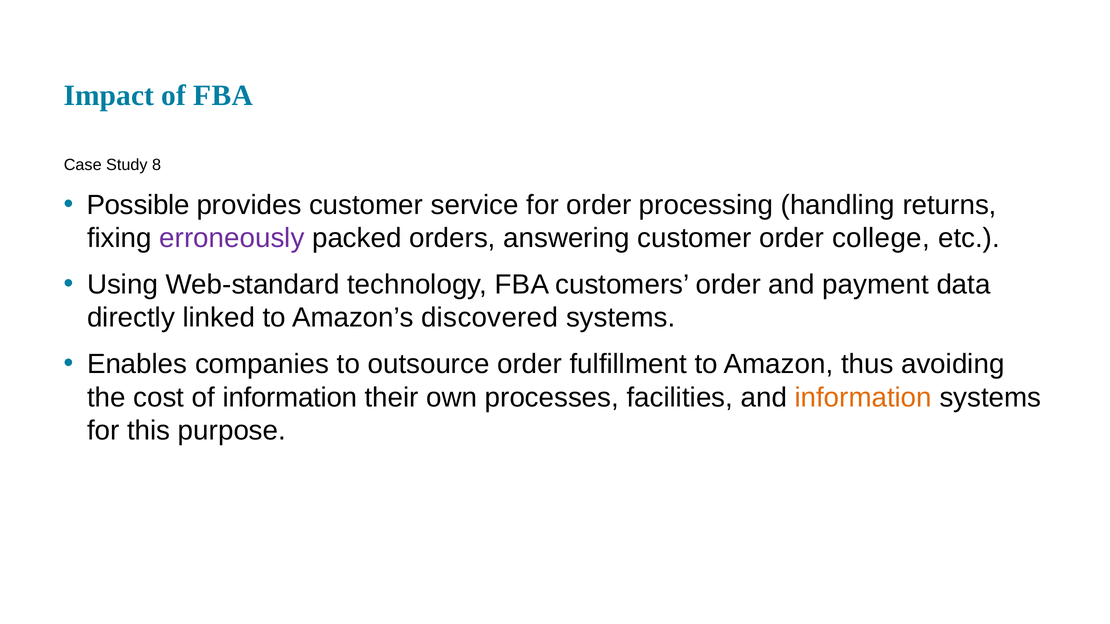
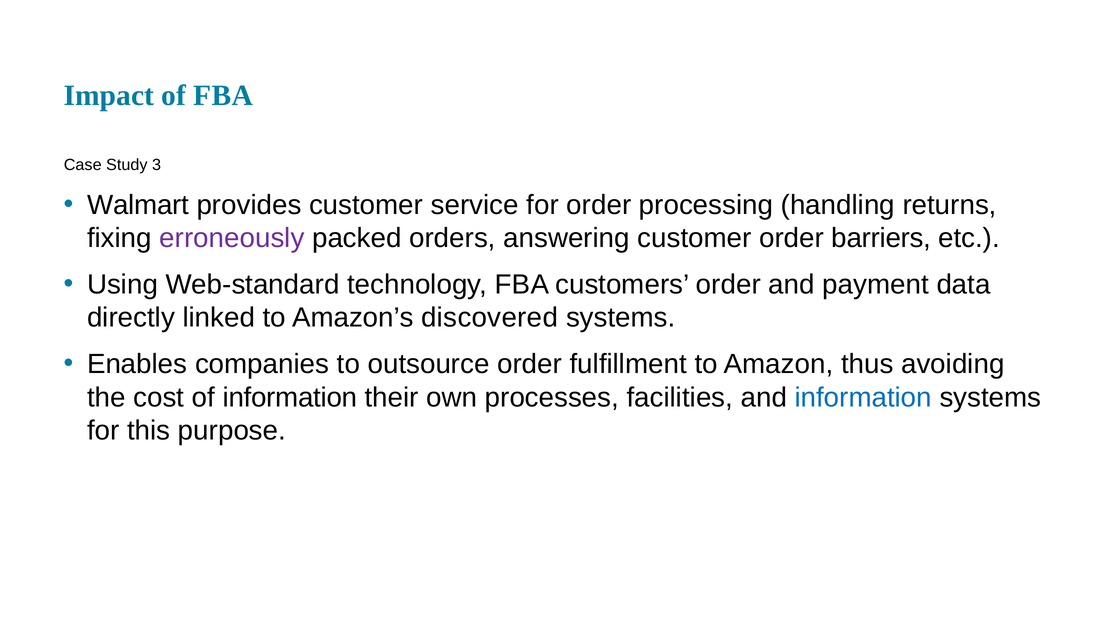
8: 8 -> 3
Possible: Possible -> Walmart
college: college -> barriers
information at (863, 398) colour: orange -> blue
